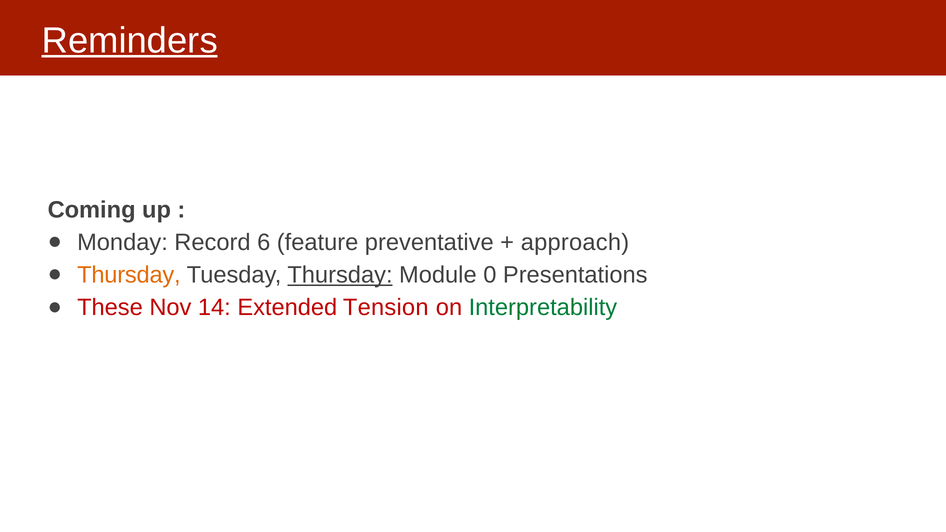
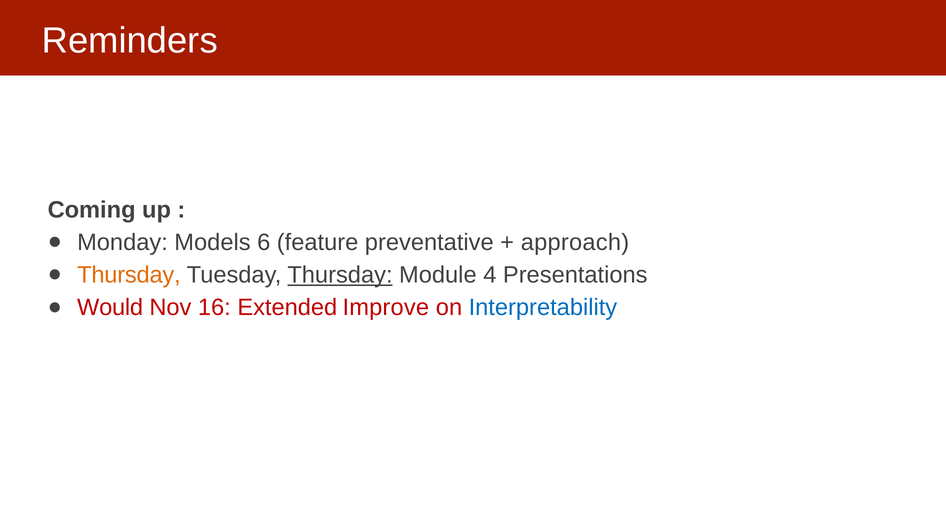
Reminders underline: present -> none
Record: Record -> Models
0: 0 -> 4
These: These -> Would
14: 14 -> 16
Tension: Tension -> Improve
Interpretability colour: green -> blue
